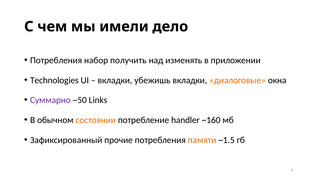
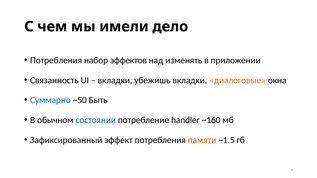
получить: получить -> эффектов
Technologies: Technologies -> Связанность
Суммарно colour: purple -> blue
Links: Links -> Быть
состоянии colour: orange -> blue
прочие: прочие -> эффект
